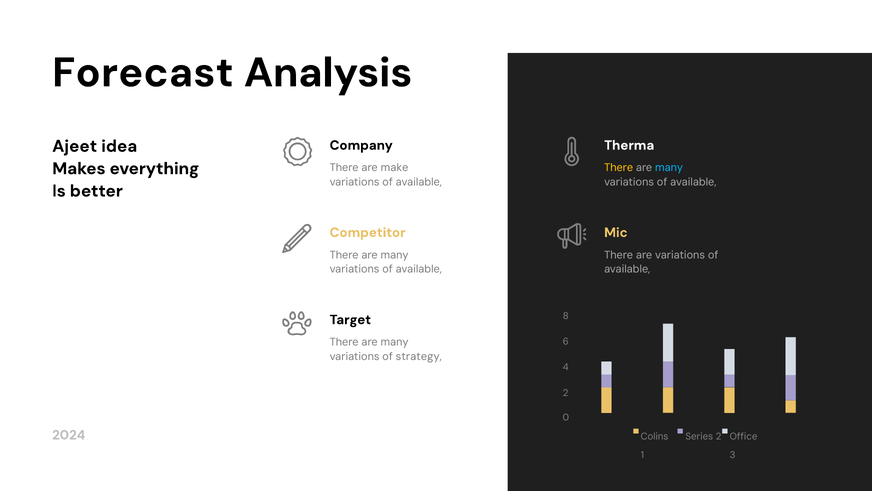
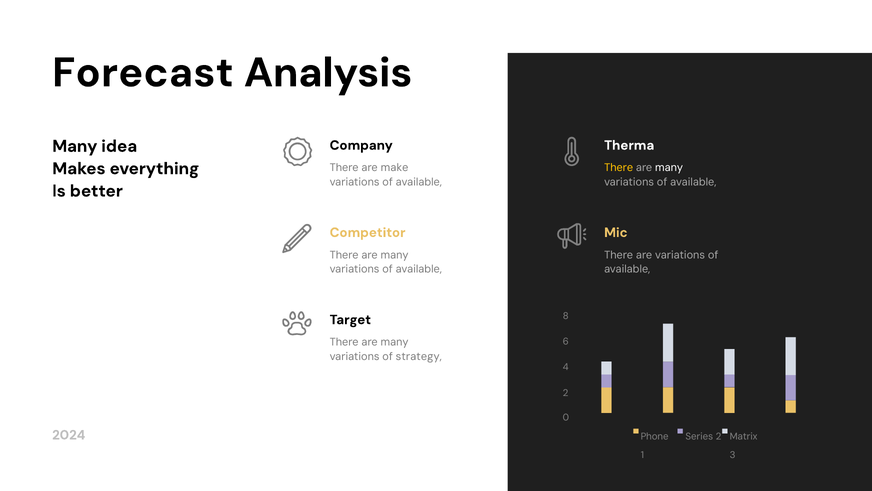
Ajeet at (75, 146): Ajeet -> Many
many at (669, 168) colour: light blue -> white
Colins: Colins -> Phone
Office: Office -> Matrix
